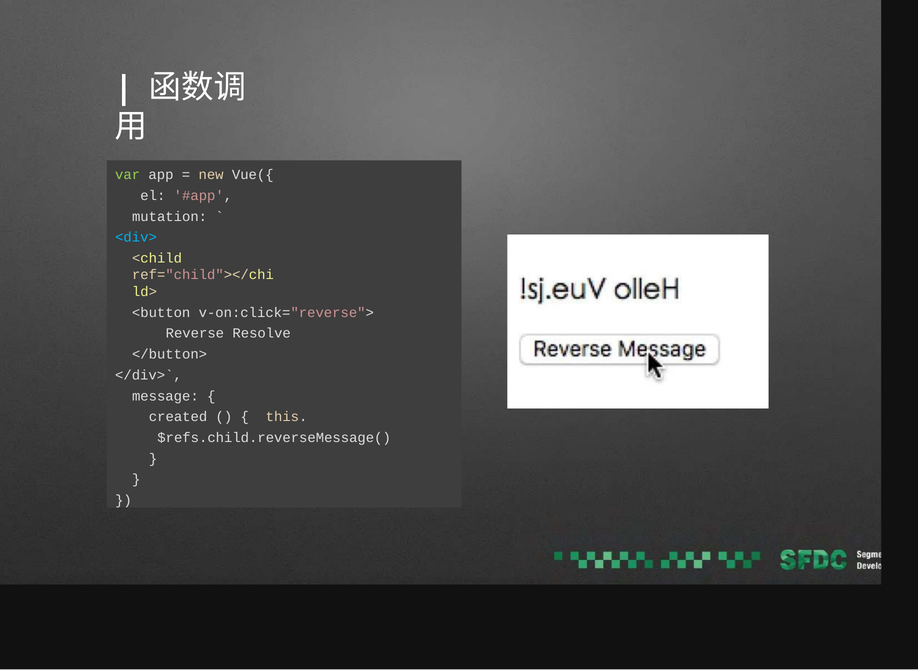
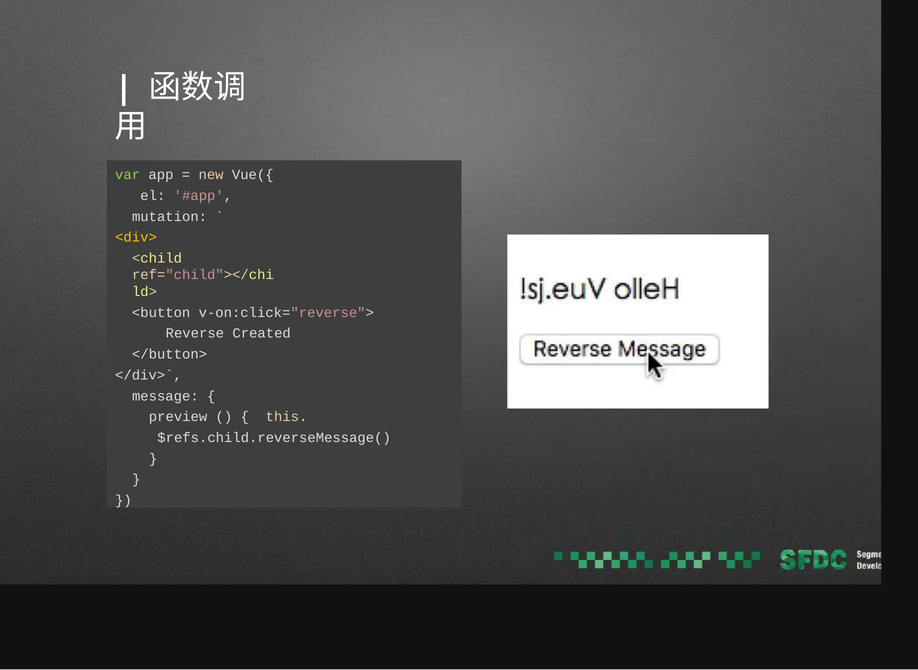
<div> colour: light blue -> yellow
Resolve: Resolve -> Created
created: created -> preview
